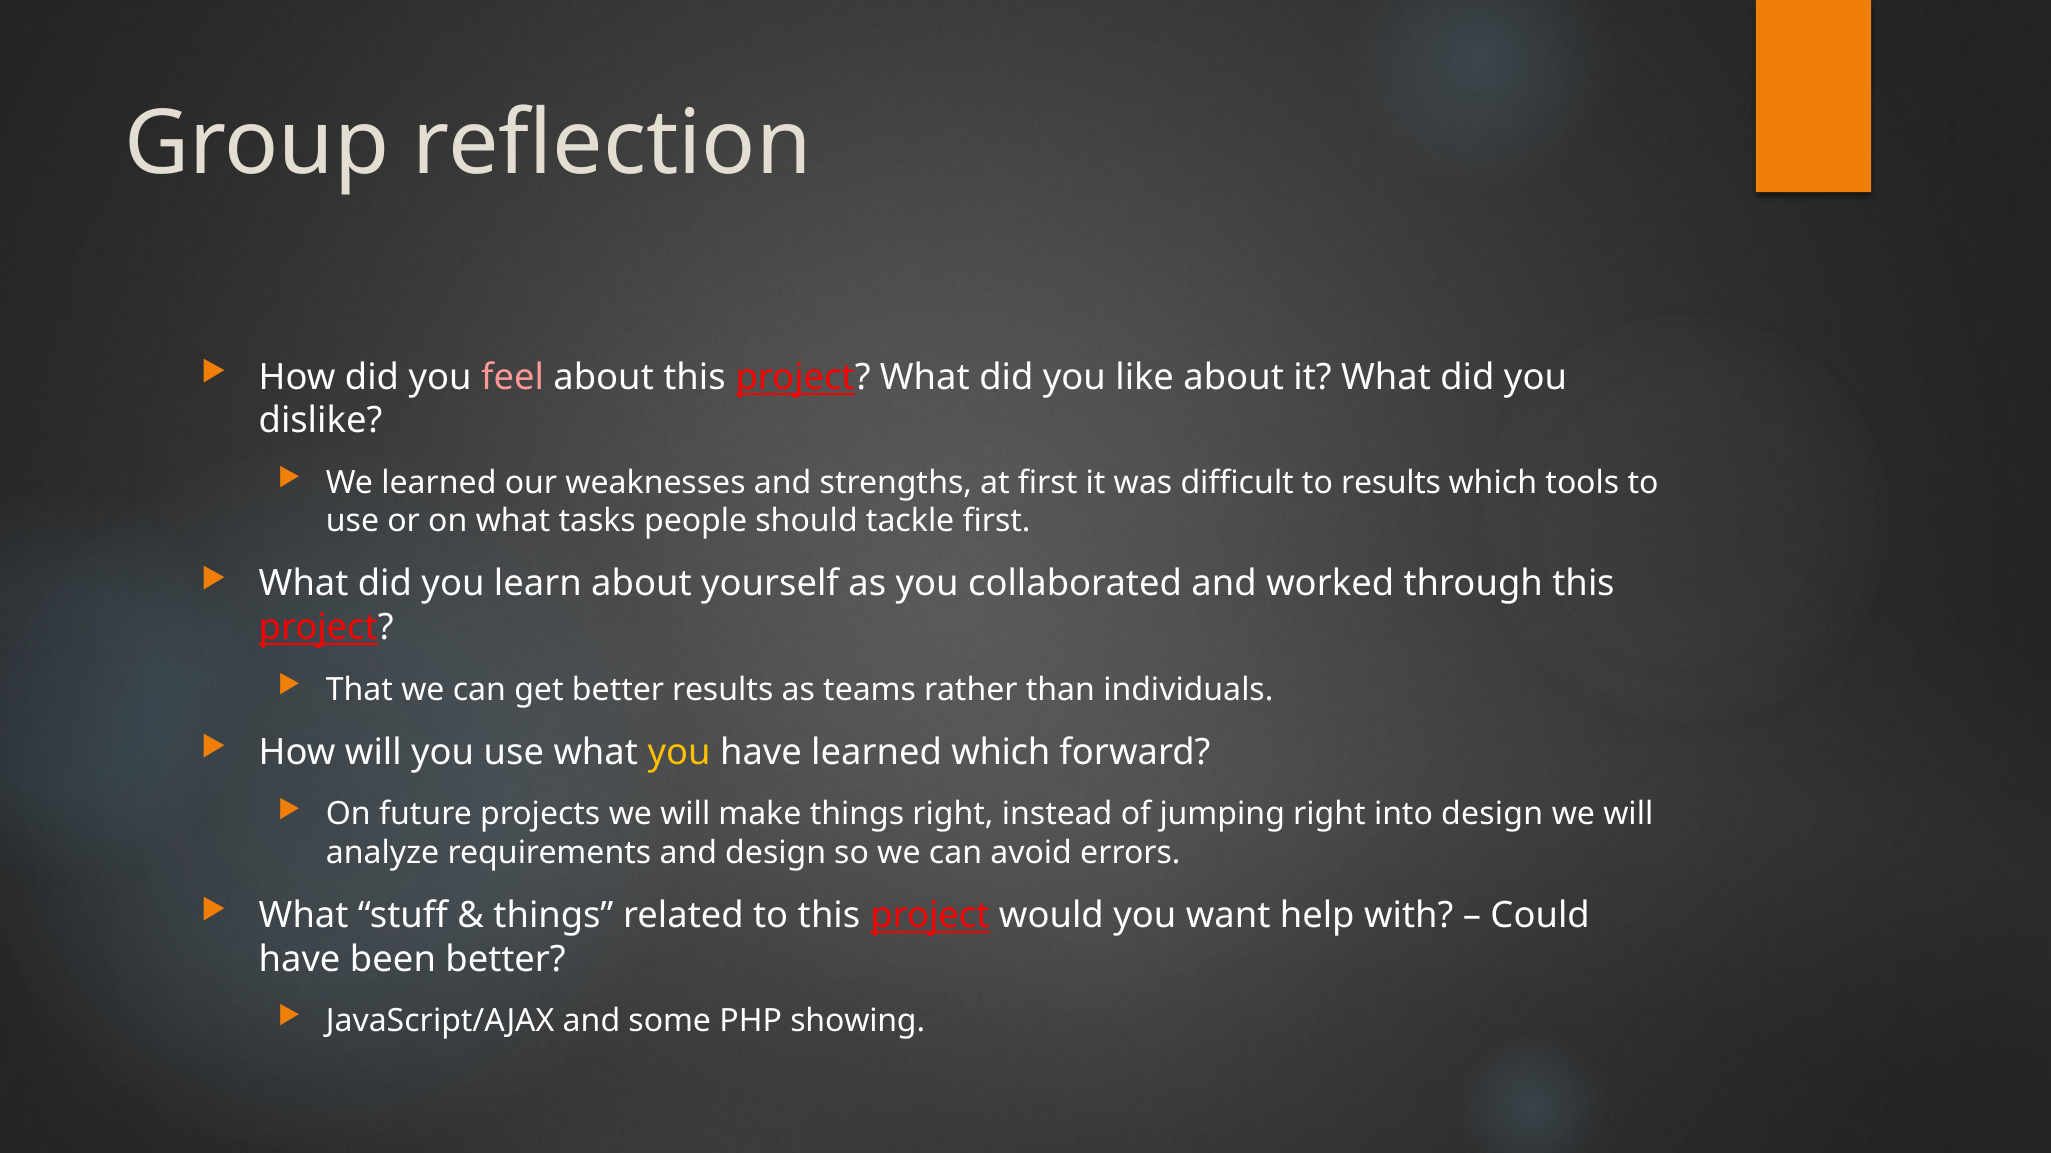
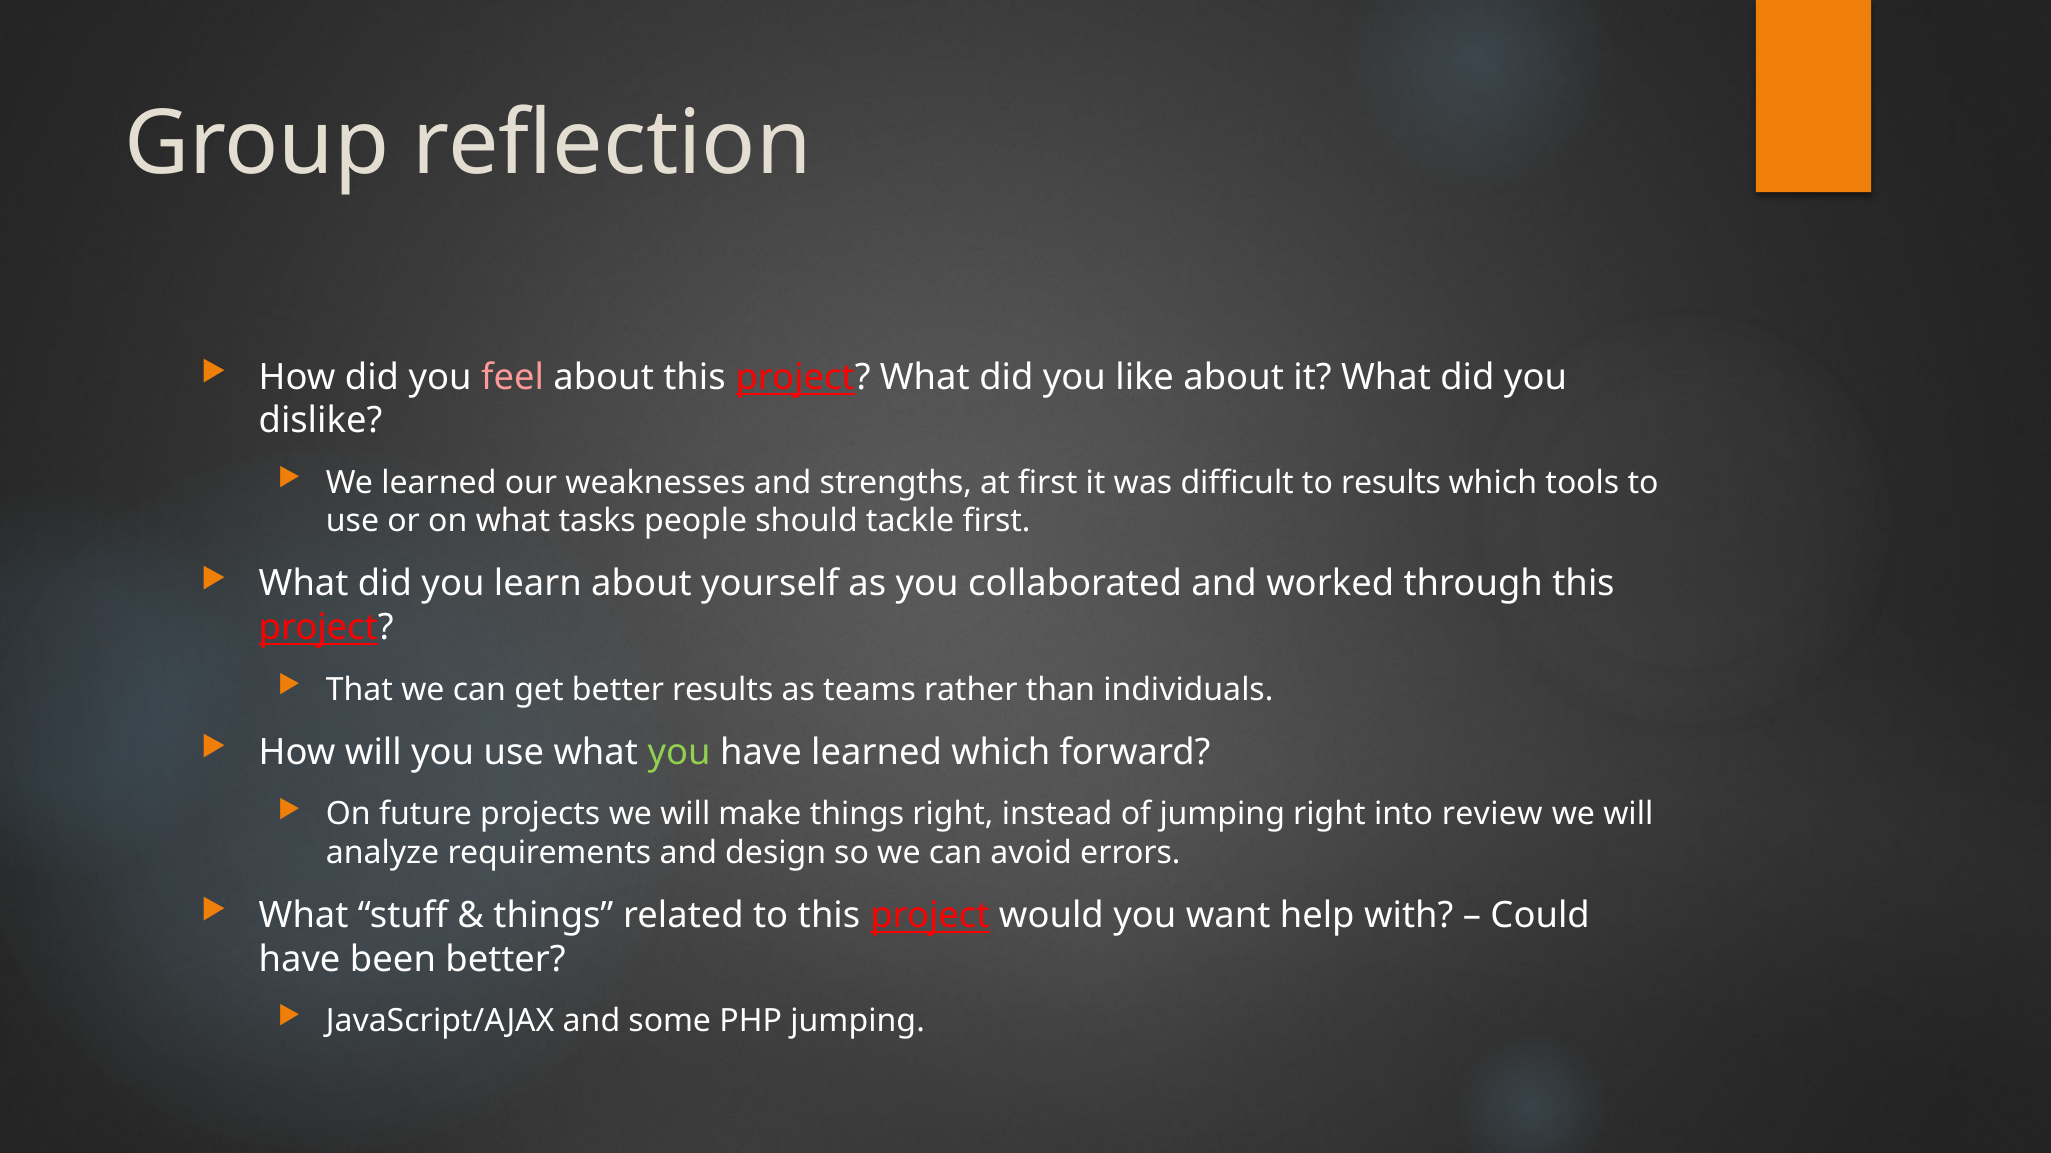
you at (679, 753) colour: yellow -> light green
into design: design -> review
PHP showing: showing -> jumping
